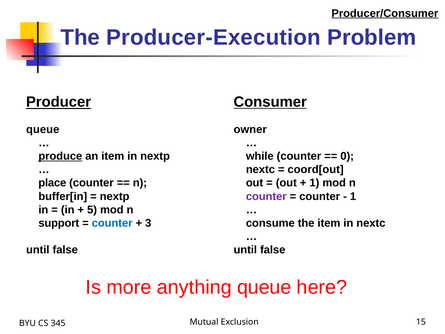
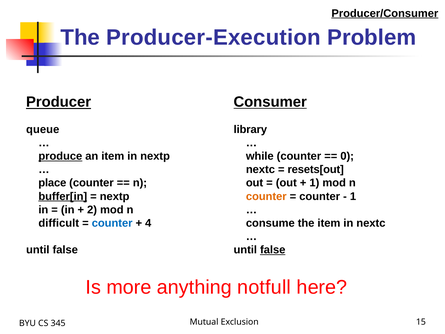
owner: owner -> library
coord[out: coord[out -> resets[out
buffer[in underline: none -> present
counter at (266, 196) colour: purple -> orange
5: 5 -> 2
support: support -> difficult
3: 3 -> 4
false at (273, 250) underline: none -> present
anything queue: queue -> notfull
